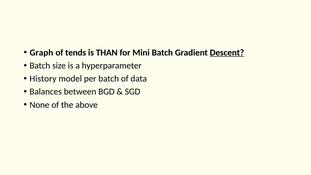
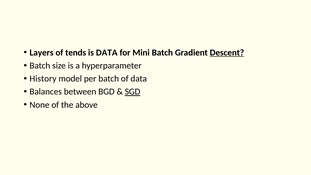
Graph: Graph -> Layers
is THAN: THAN -> DATA
SGD underline: none -> present
